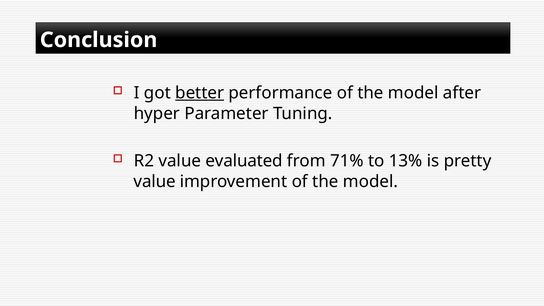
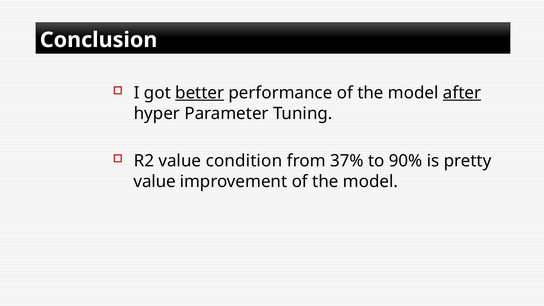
after underline: none -> present
evaluated: evaluated -> condition
71%: 71% -> 37%
13%: 13% -> 90%
